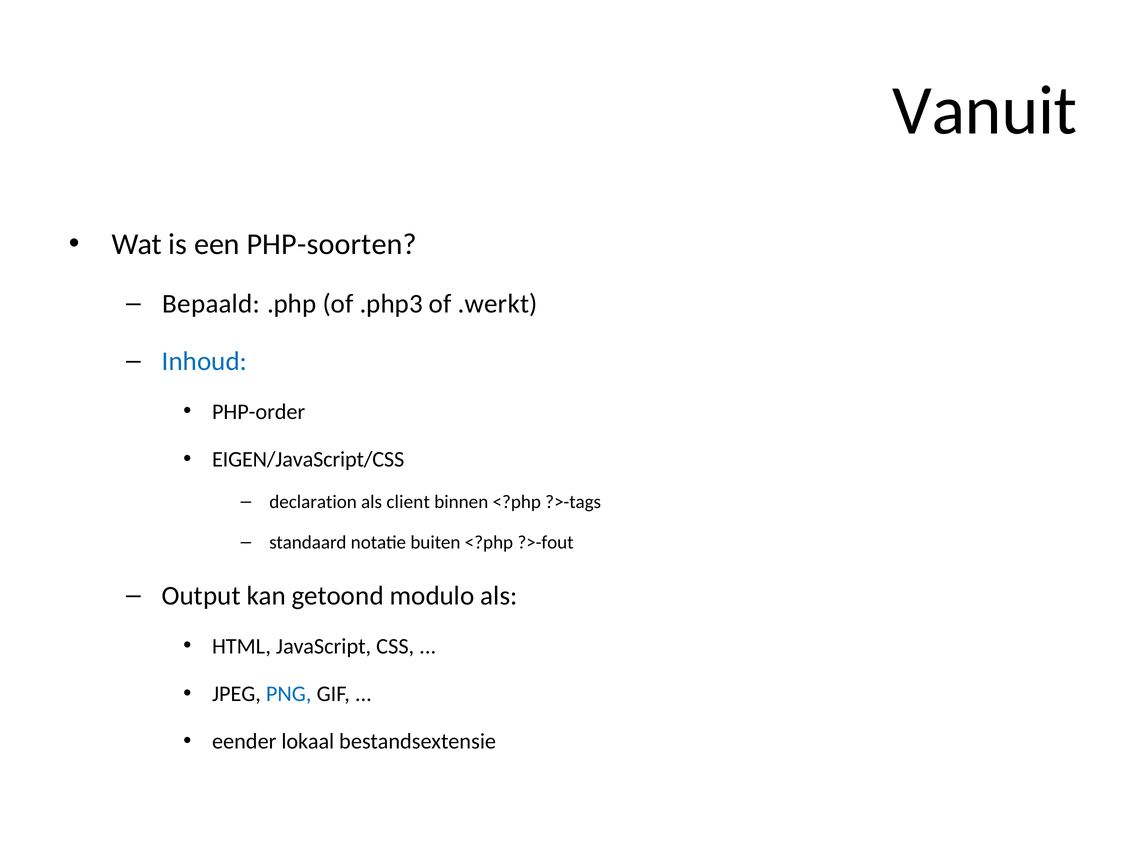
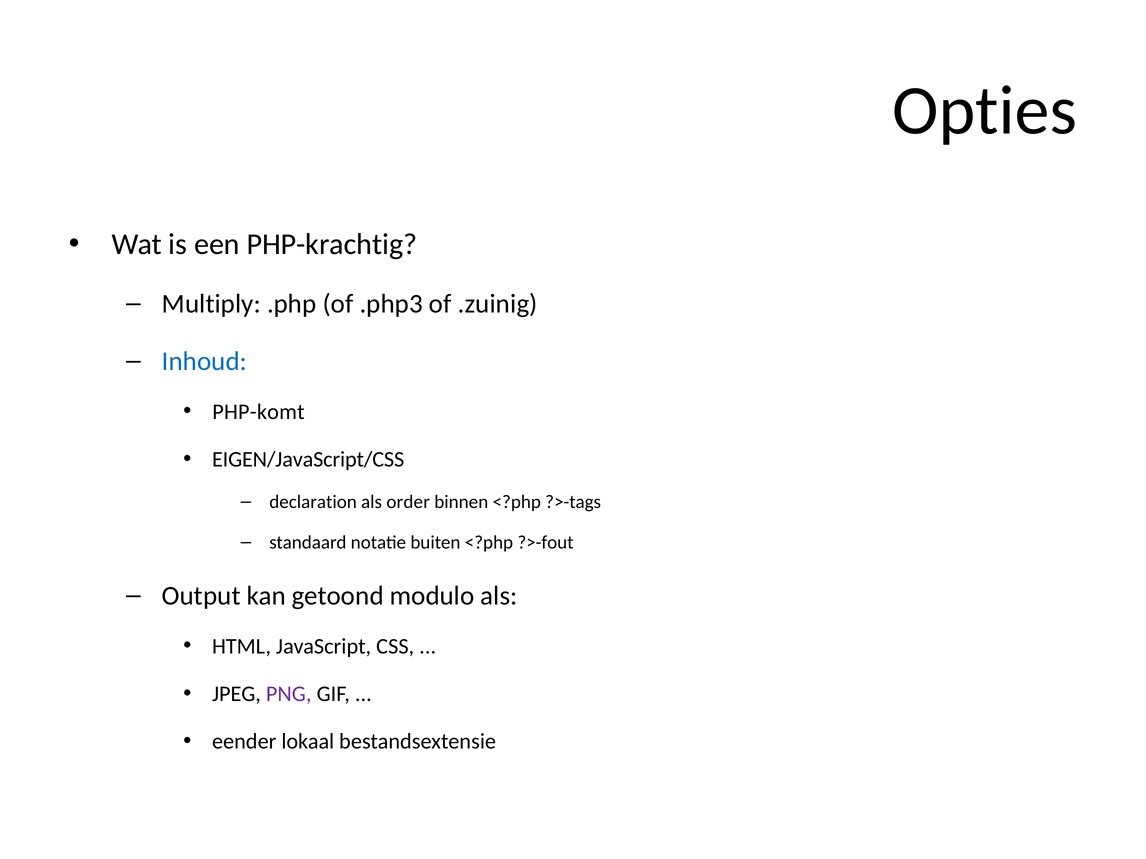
Vanuit: Vanuit -> Opties
PHP-soorten: PHP-soorten -> PHP-krachtig
Bepaald: Bepaald -> Multiply
.werkt: .werkt -> .zuinig
PHP-order: PHP-order -> PHP-komt
client: client -> order
PNG colour: blue -> purple
